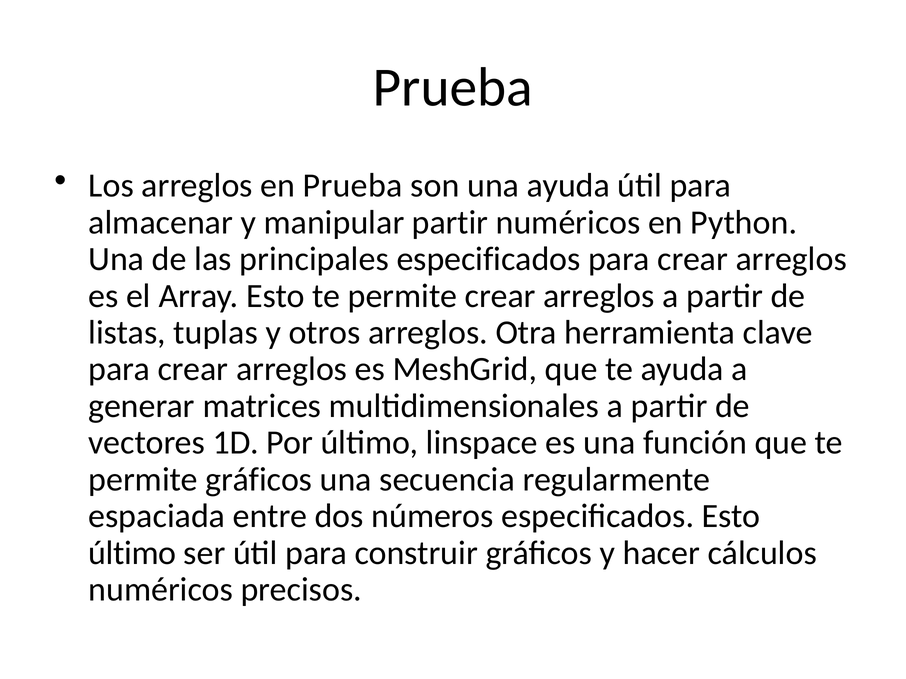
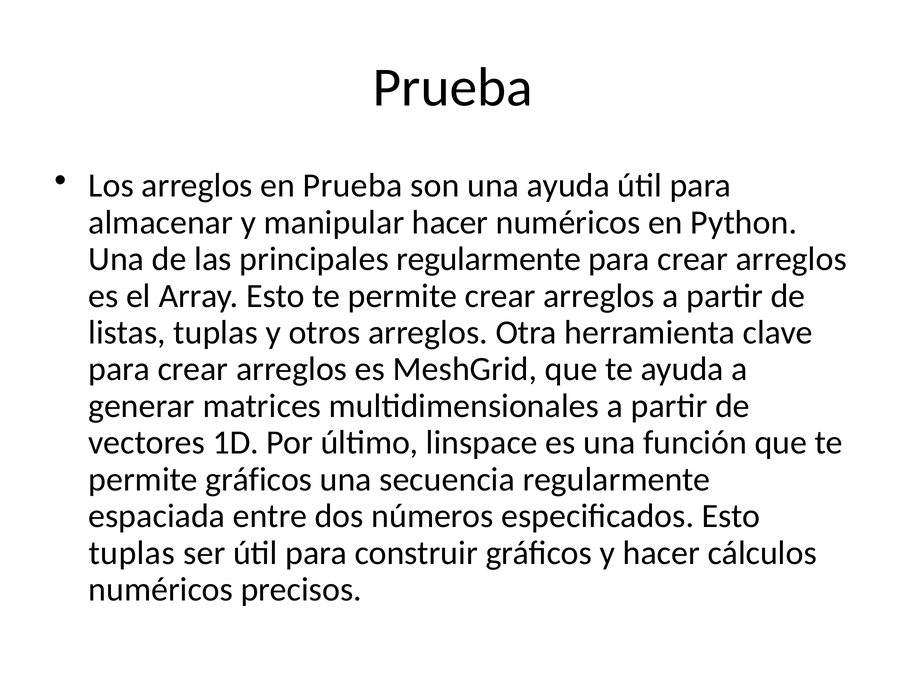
manipular partir: partir -> hacer
principales especificados: especificados -> regularmente
último at (132, 553): último -> tuplas
